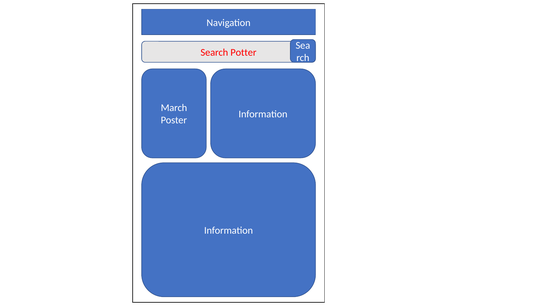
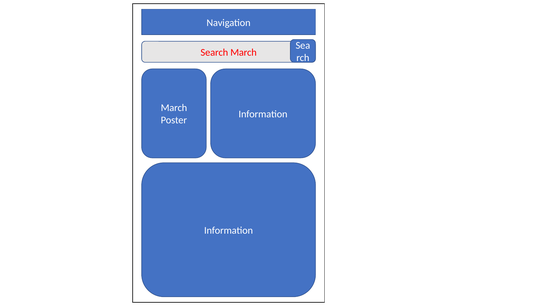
Search Potter: Potter -> March
